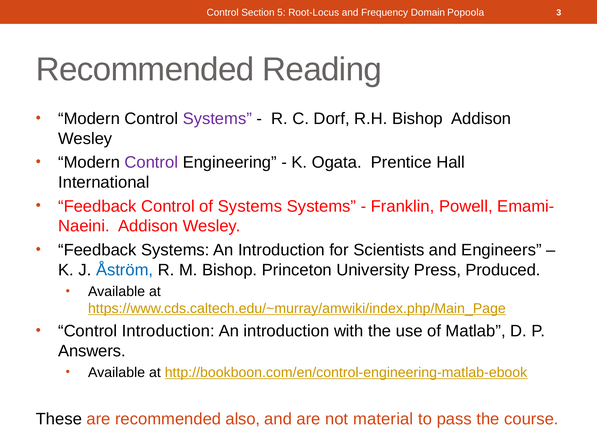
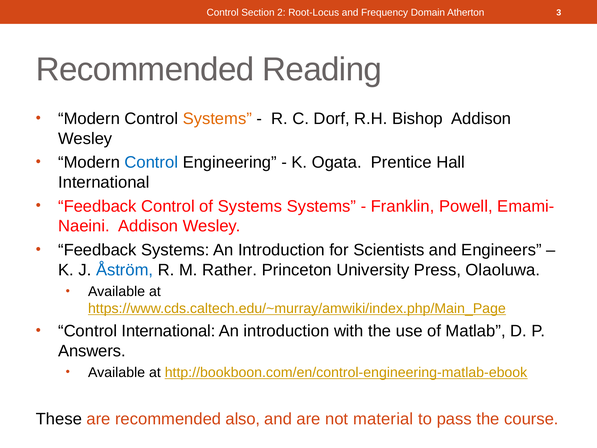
5: 5 -> 2
Popoola: Popoola -> Atherton
Systems at (217, 119) colour: purple -> orange
Control at (151, 162) colour: purple -> blue
M Bishop: Bishop -> Rather
Produced: Produced -> Olaoluwa
Control Introduction: Introduction -> International
